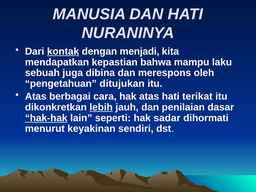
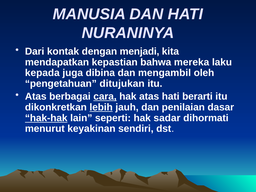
kontak underline: present -> none
mampu: mampu -> mereka
sebuah: sebuah -> kepada
merespons: merespons -> mengambil
cara underline: none -> present
terikat: terikat -> berarti
